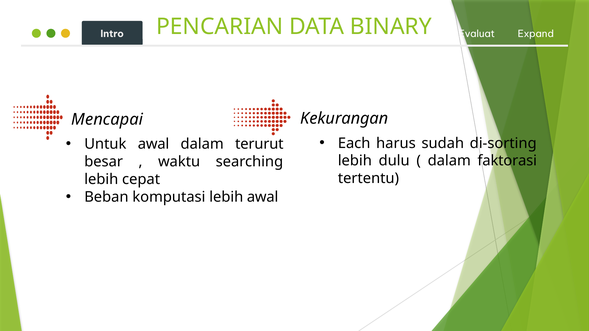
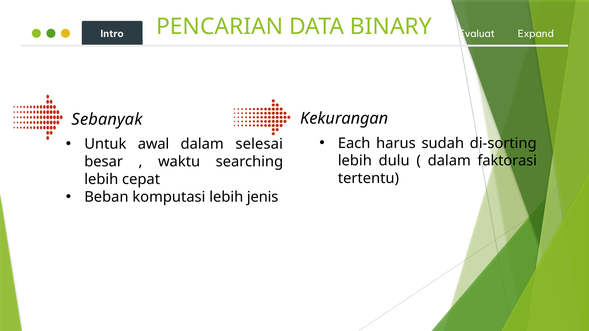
Mencapai: Mencapai -> Sebanyak
terurut: terurut -> selesai
lebih awal: awal -> jenis
